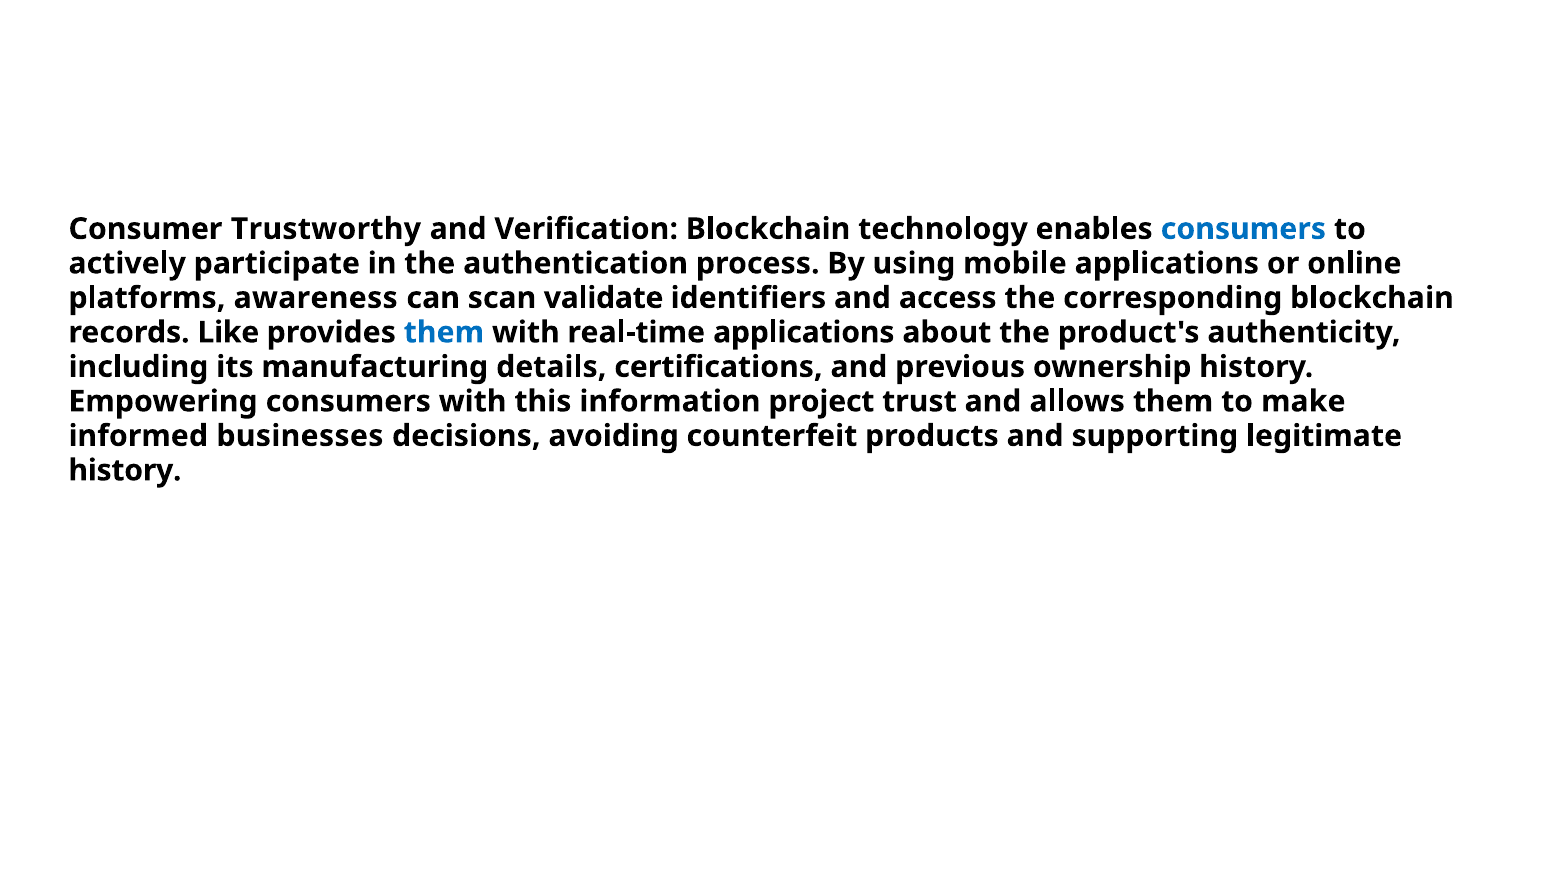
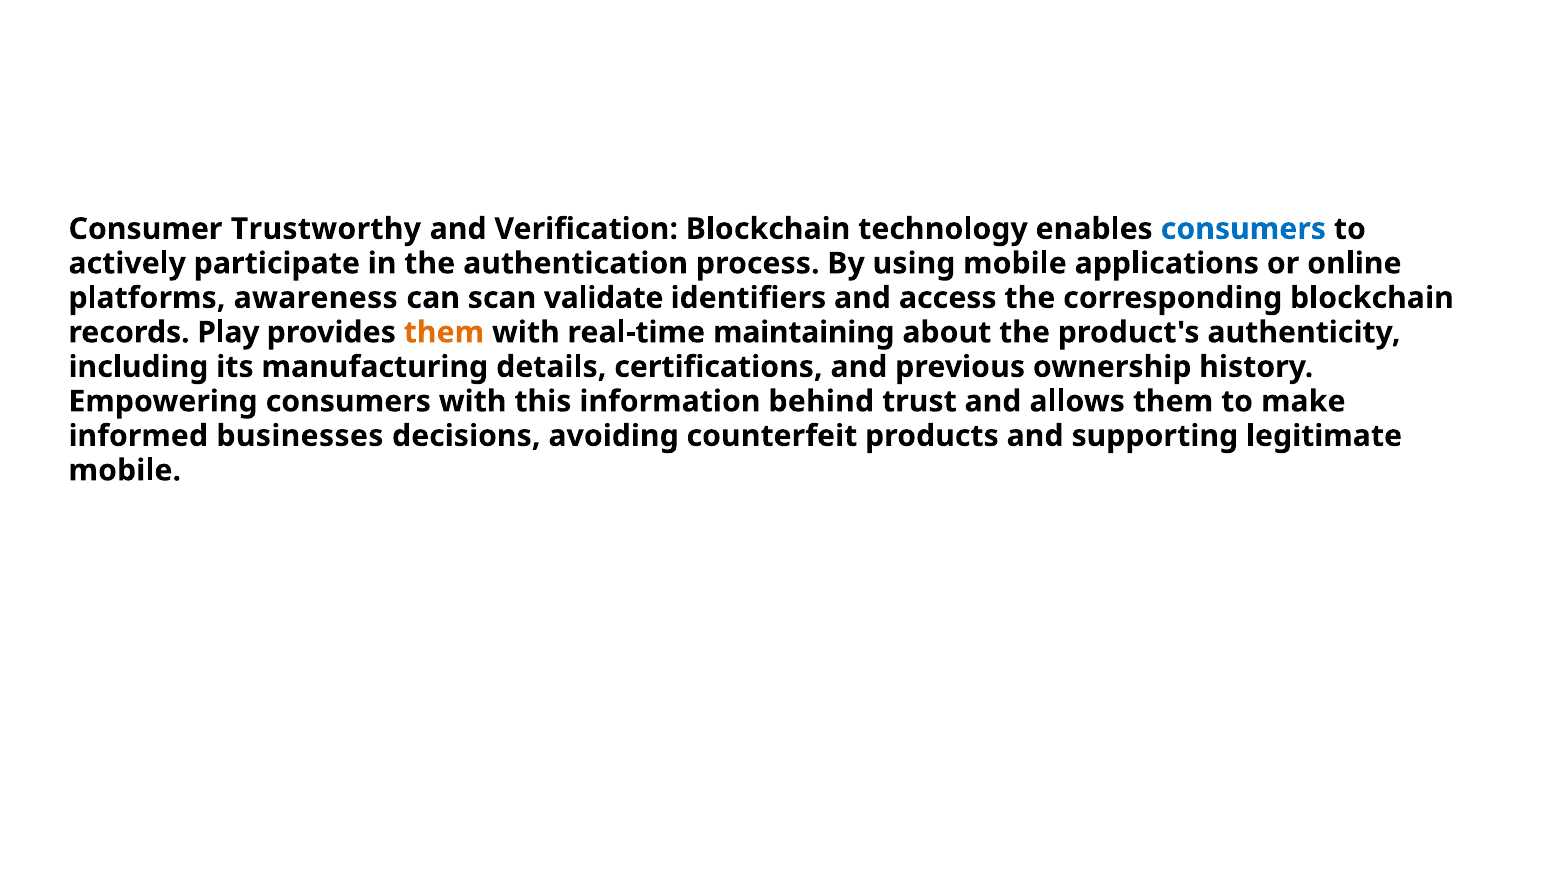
Like: Like -> Play
them at (444, 333) colour: blue -> orange
real-time applications: applications -> maintaining
project: project -> behind
history at (125, 471): history -> mobile
